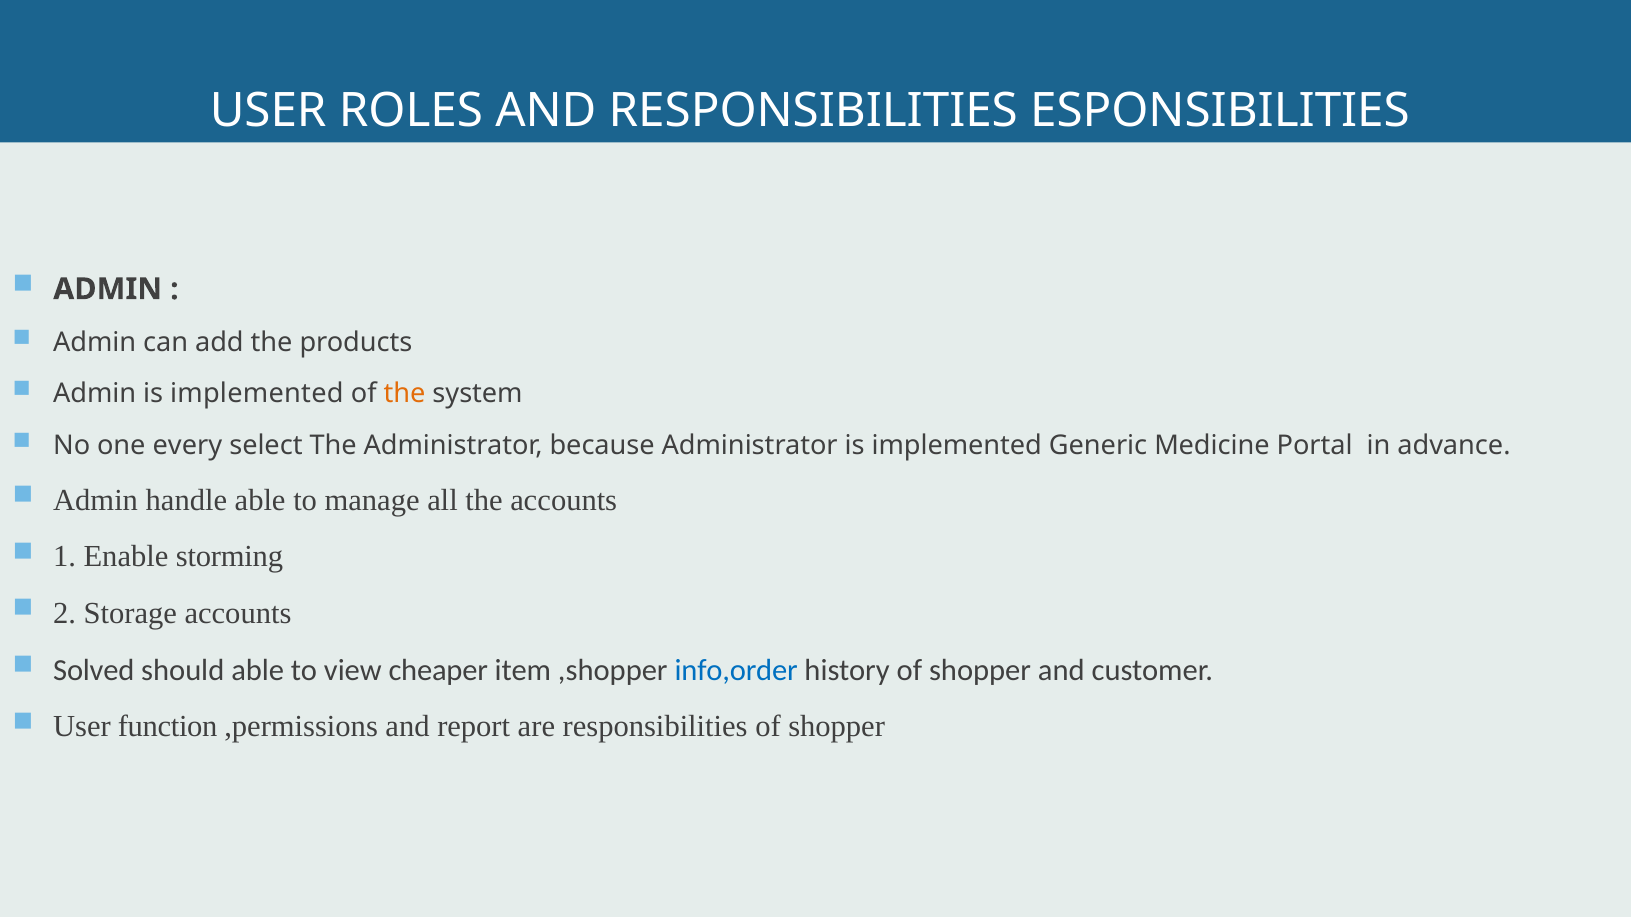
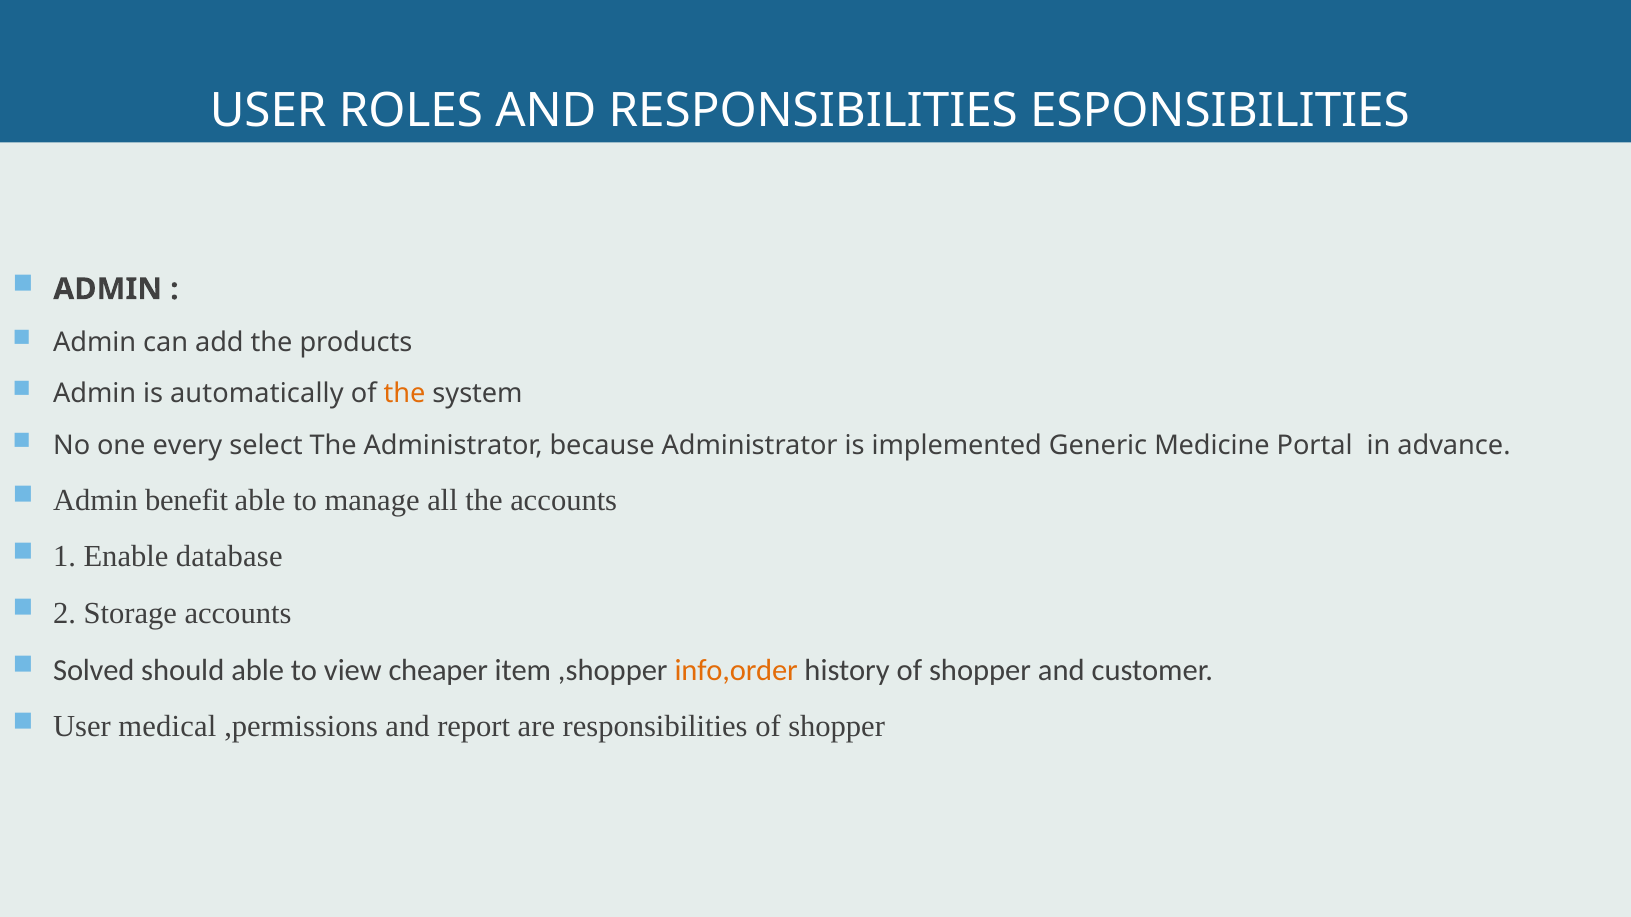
Admin is implemented: implemented -> automatically
handle: handle -> benefit
storming: storming -> database
info,order colour: blue -> orange
function: function -> medical
